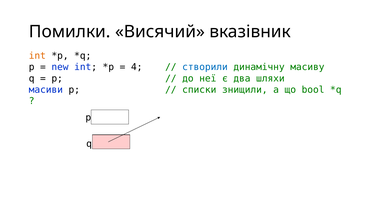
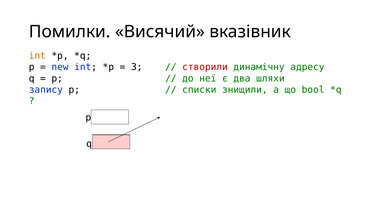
4: 4 -> 3
створили colour: blue -> red
масиву: масиву -> адресу
масиви: масиви -> запису
